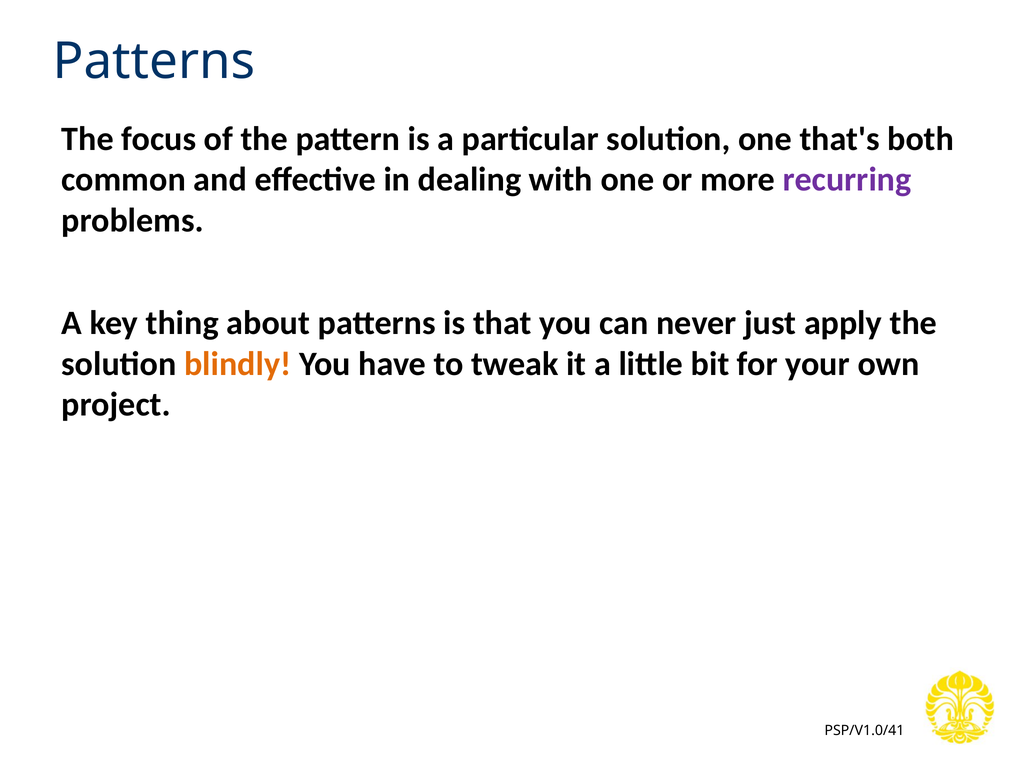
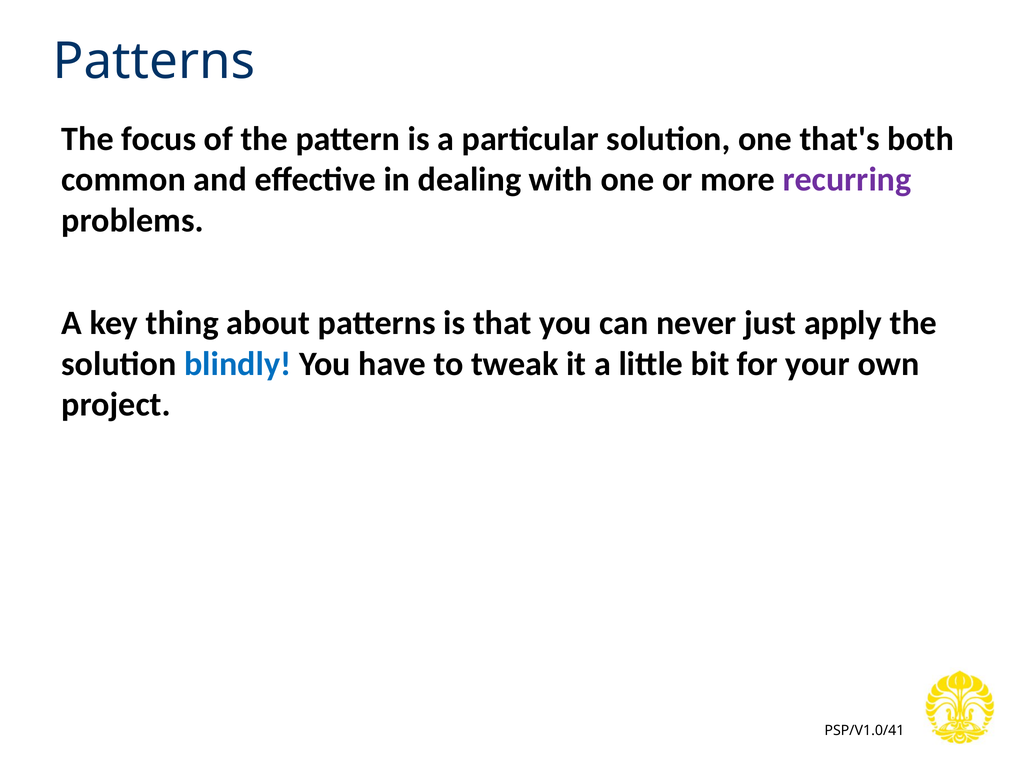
blindly colour: orange -> blue
